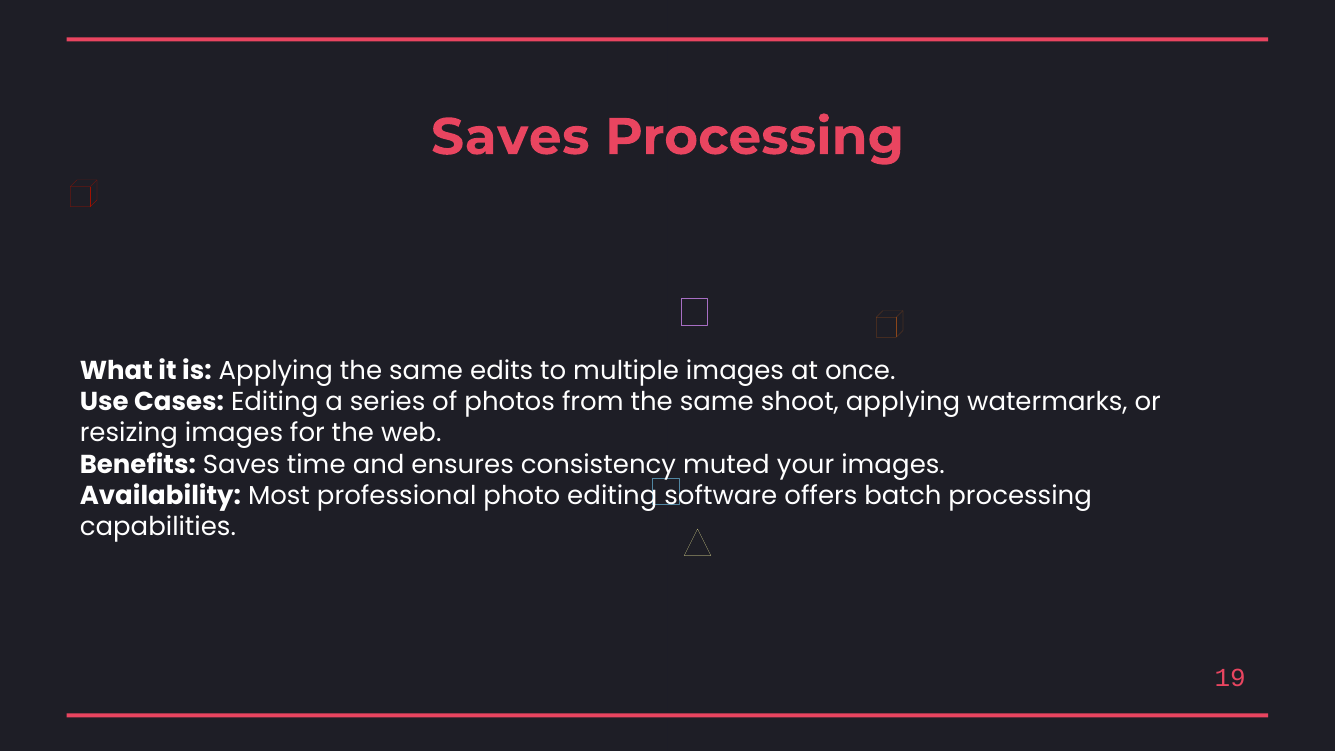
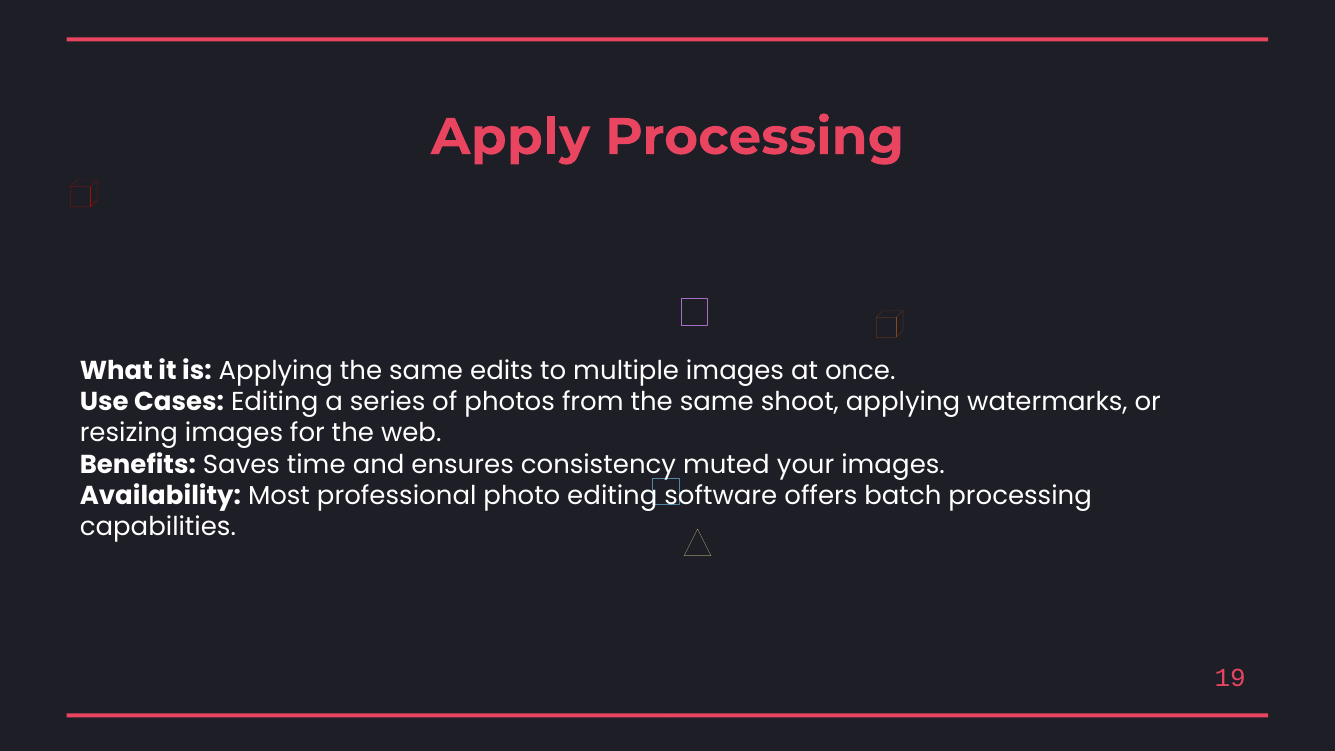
Saves at (510, 137): Saves -> Apply
